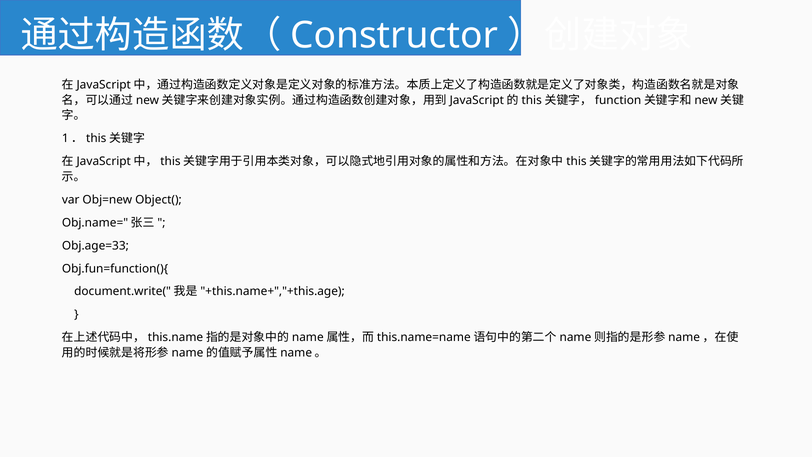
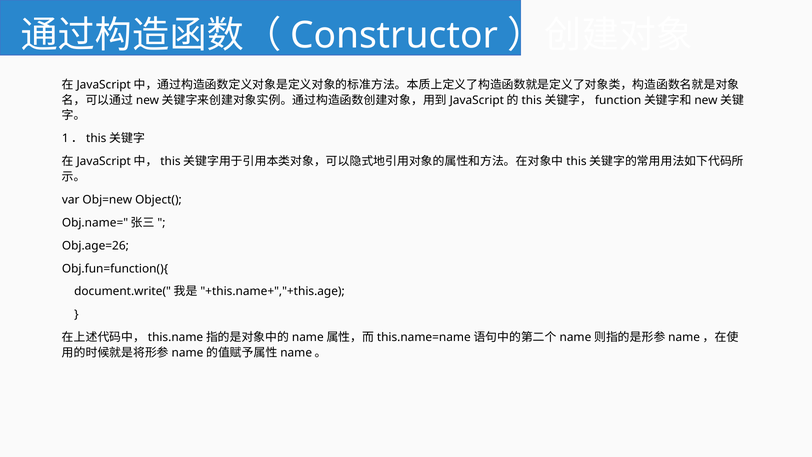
Obj.age=33: Obj.age=33 -> Obj.age=26
